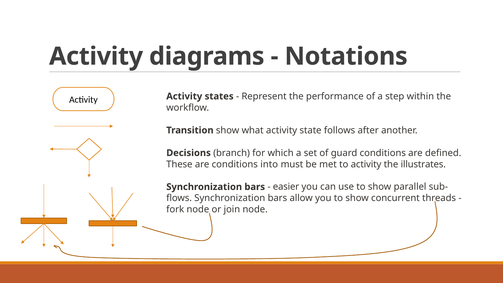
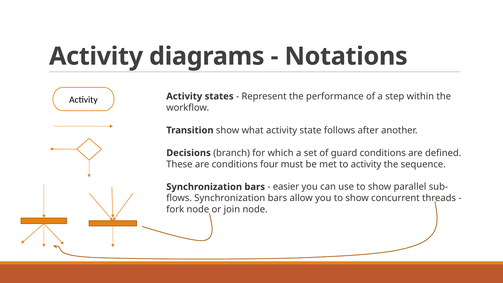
into: into -> four
illustrates: illustrates -> sequence
